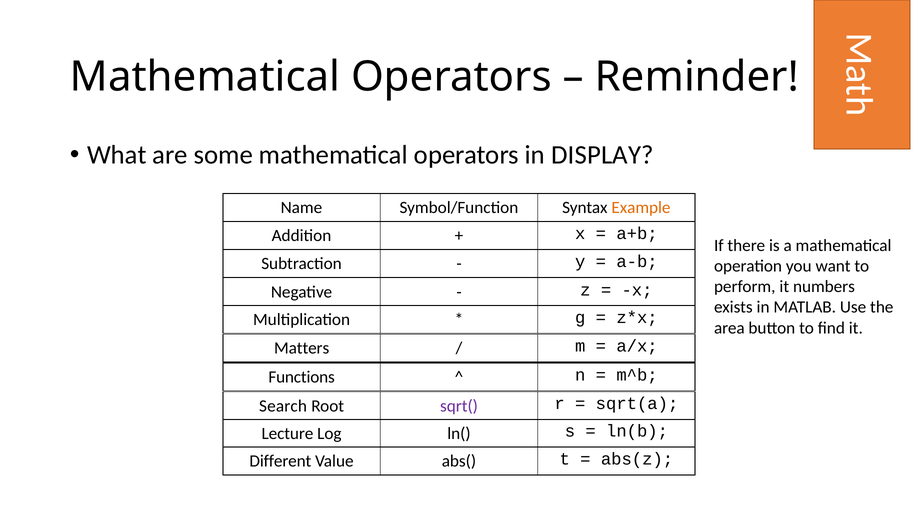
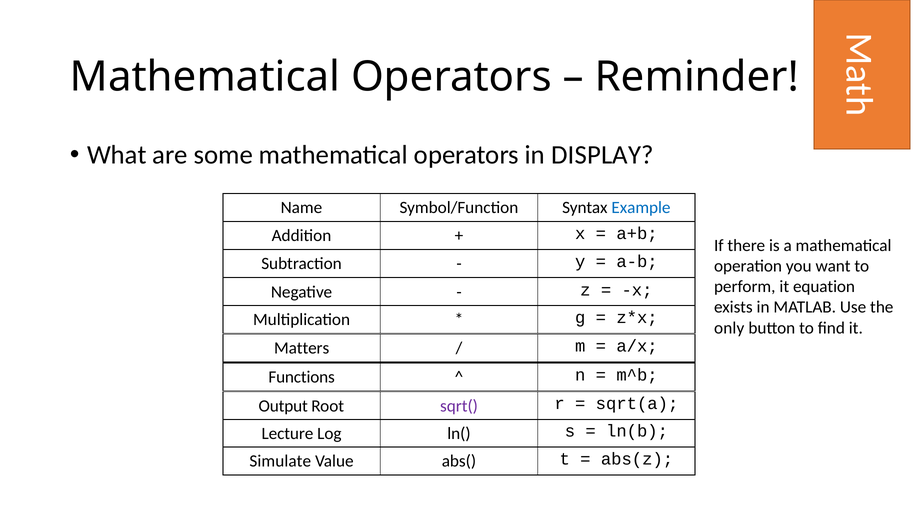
Example colour: orange -> blue
numbers: numbers -> equation
area: area -> only
Search: Search -> Output
Different: Different -> Simulate
